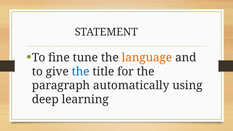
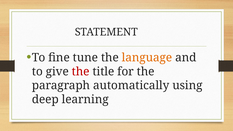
the at (81, 72) colour: blue -> red
